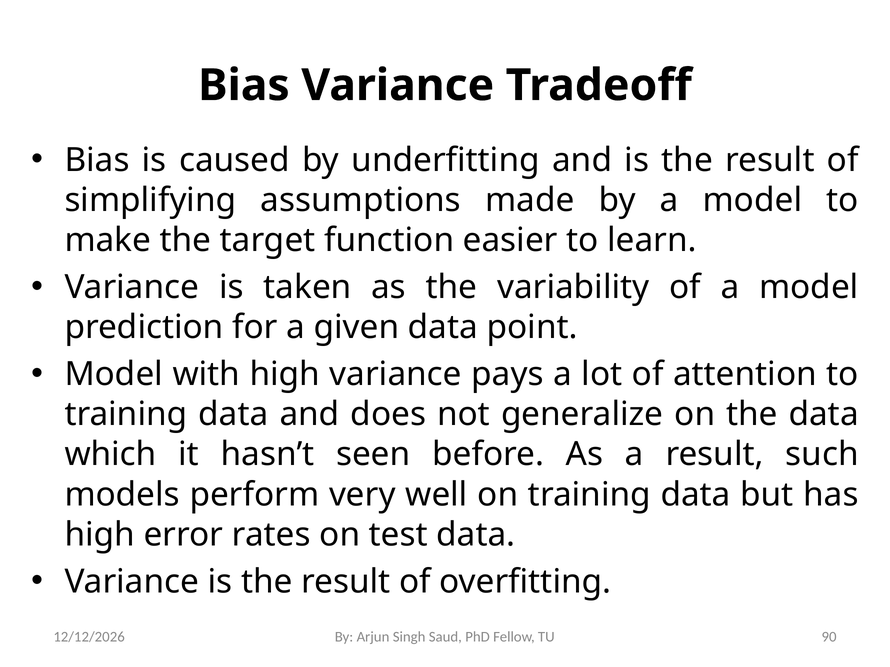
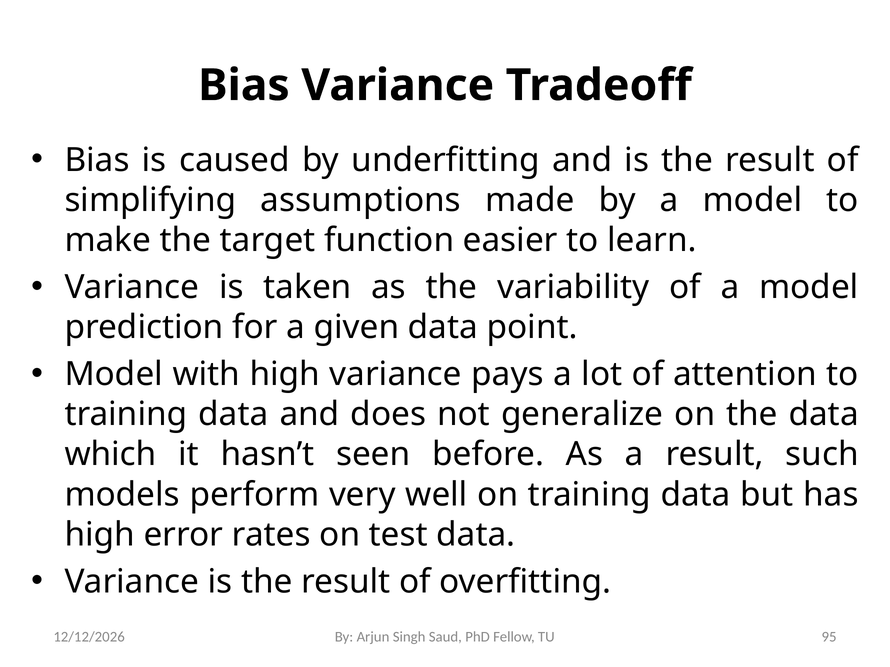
90: 90 -> 95
